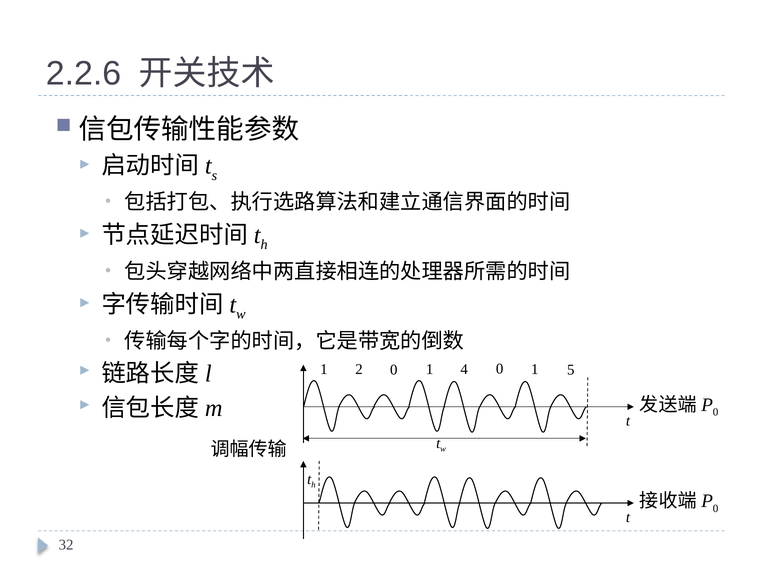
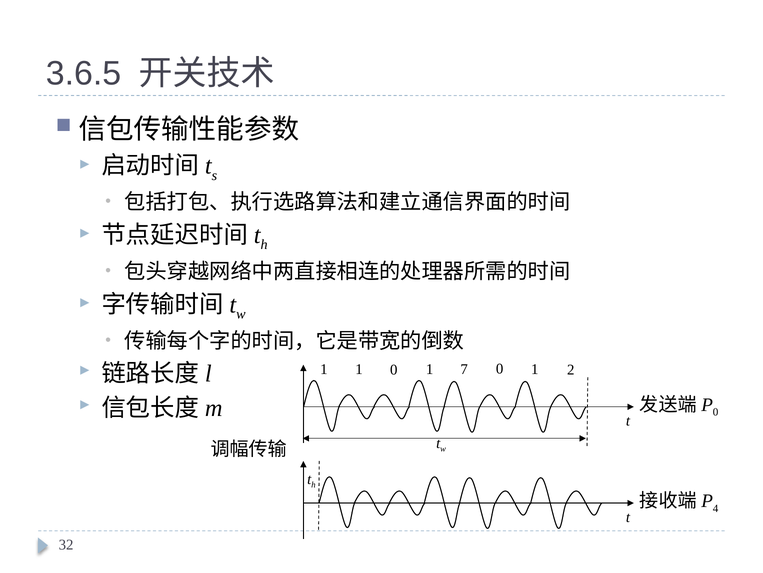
2.2.6: 2.2.6 -> 3.6.5
4: 4 -> 7
1 2: 2 -> 1
5: 5 -> 2
0 at (716, 508): 0 -> 4
